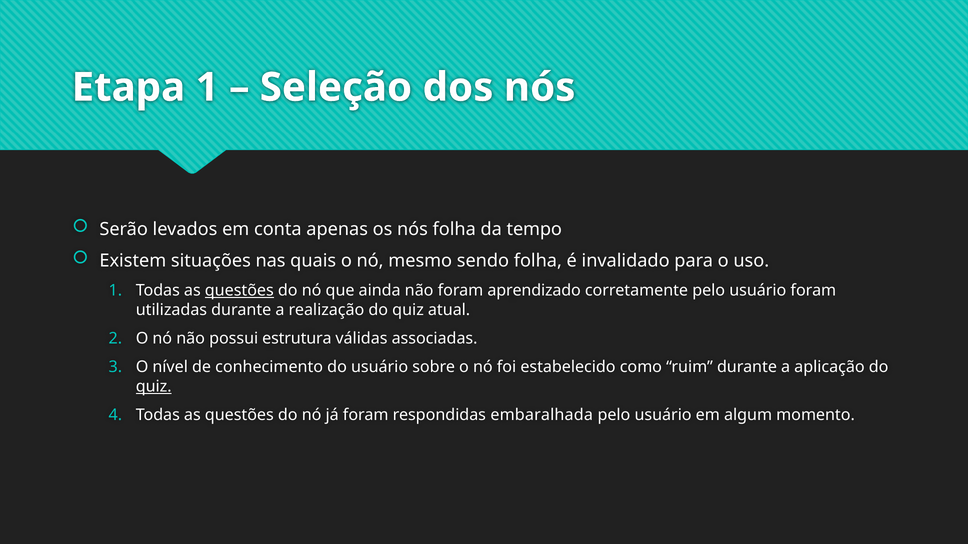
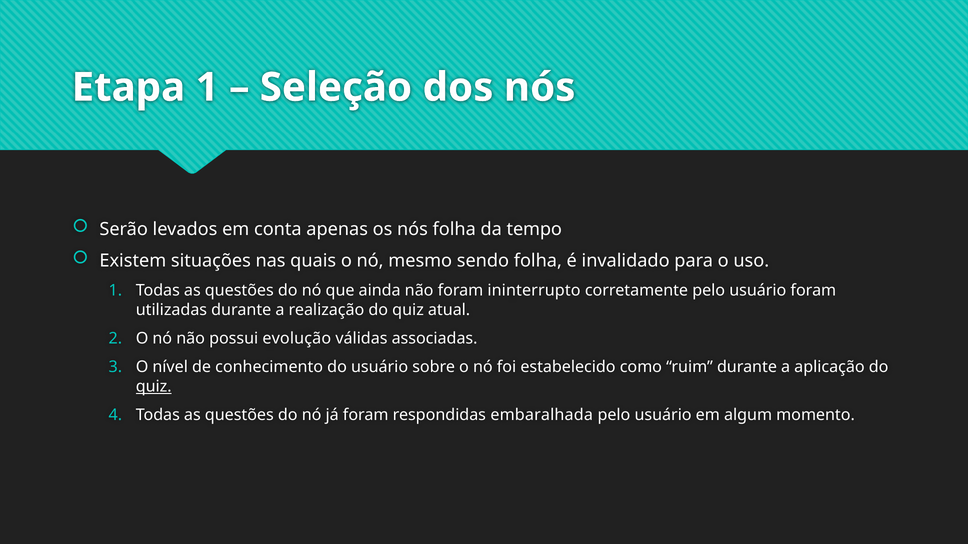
questões at (239, 291) underline: present -> none
aprendizado: aprendizado -> ininterrupto
estrutura: estrutura -> evolução
